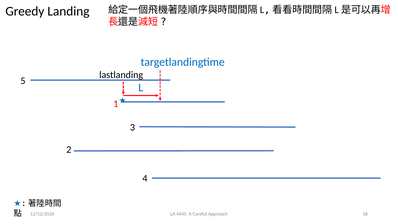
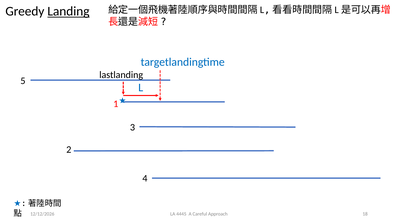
Landing underline: none -> present
